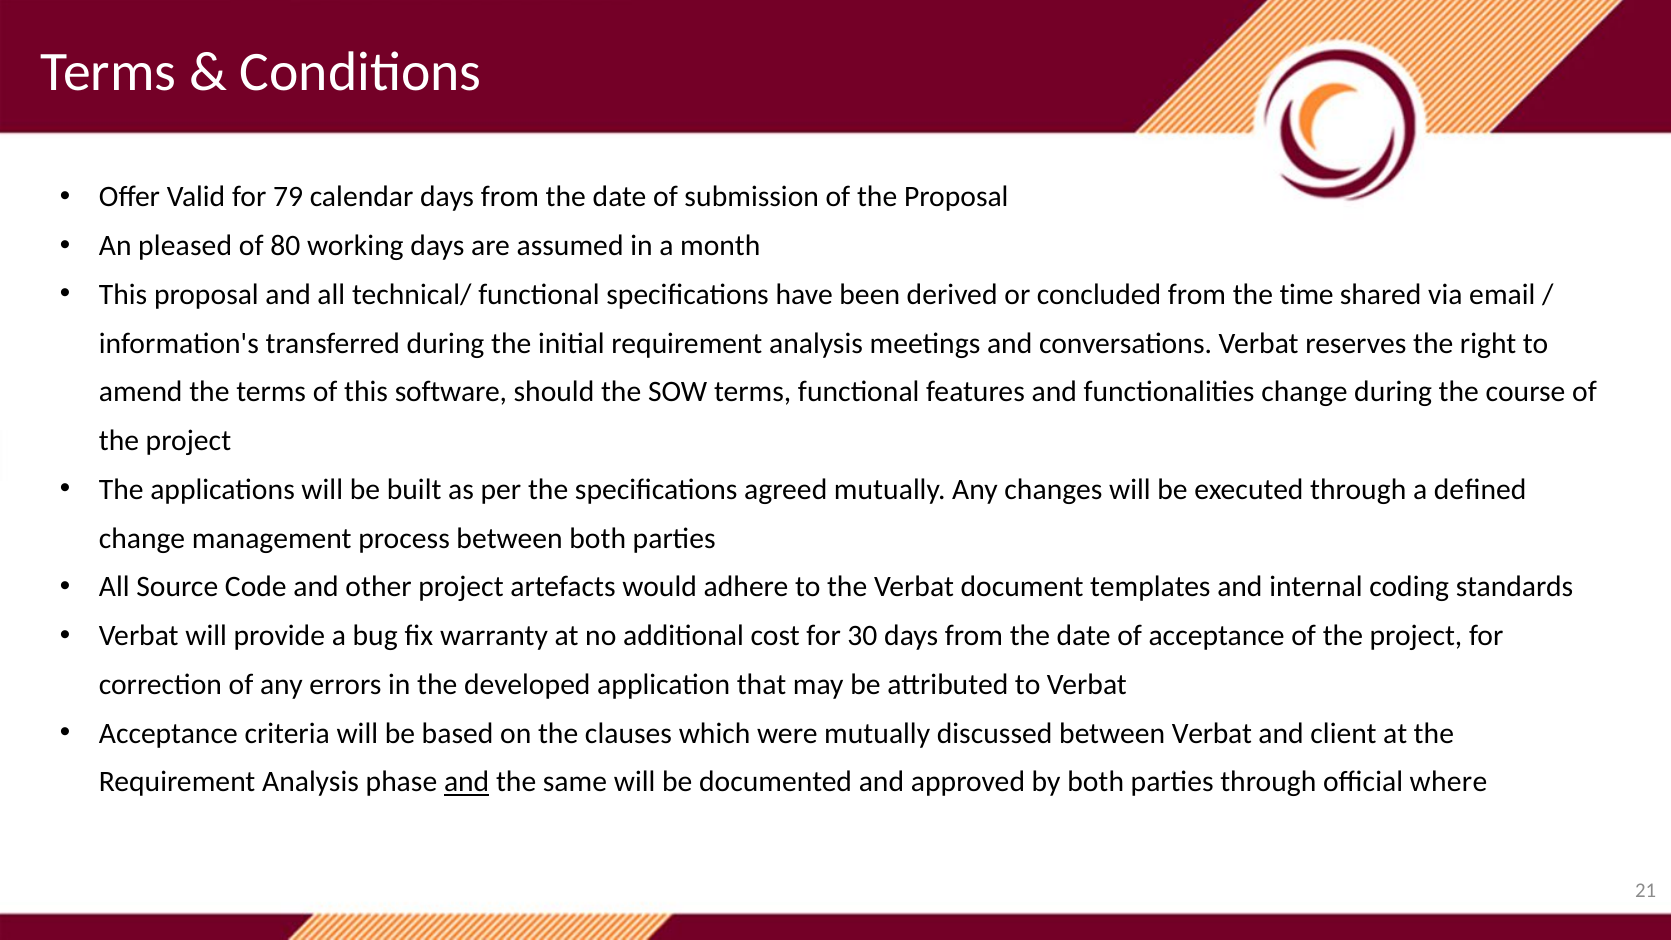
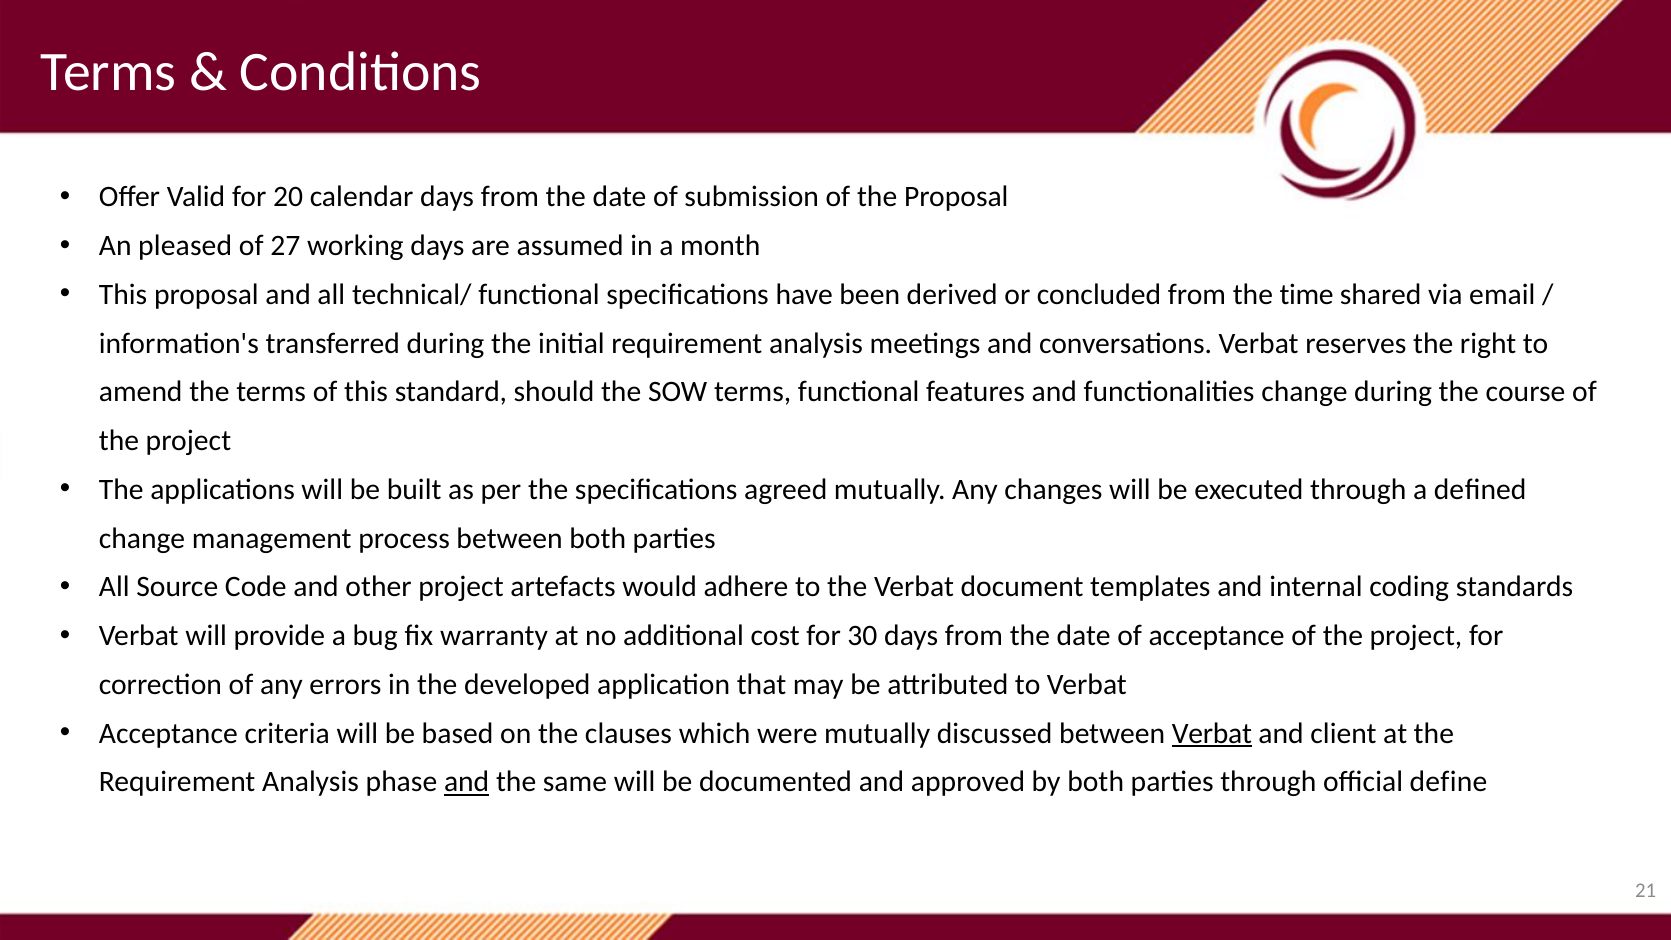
79: 79 -> 20
80: 80 -> 27
software: software -> standard
Verbat at (1212, 733) underline: none -> present
where: where -> define
